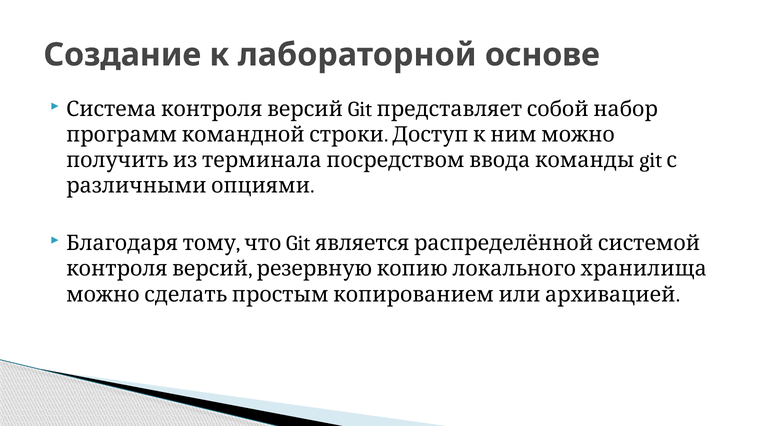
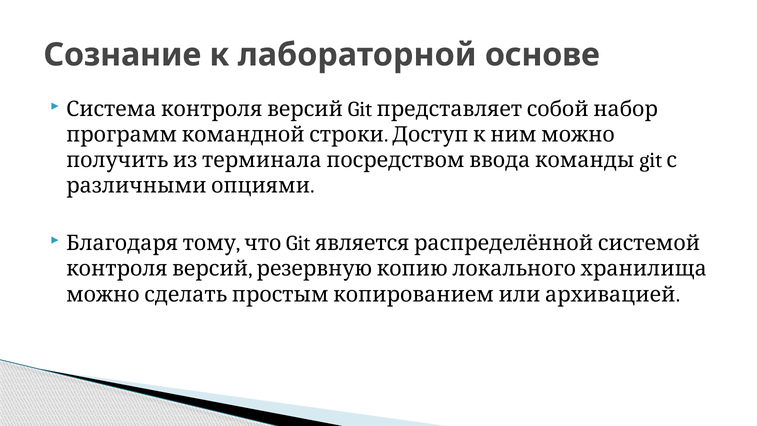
Создание: Создание -> Сознание
